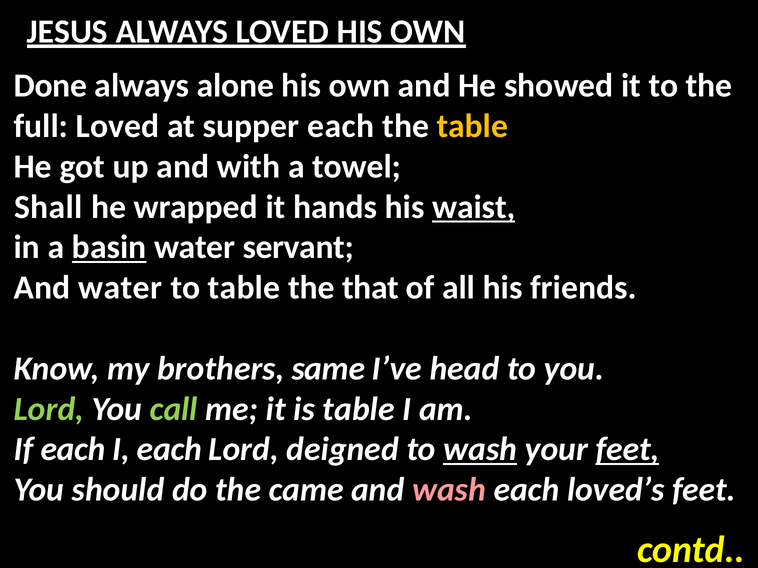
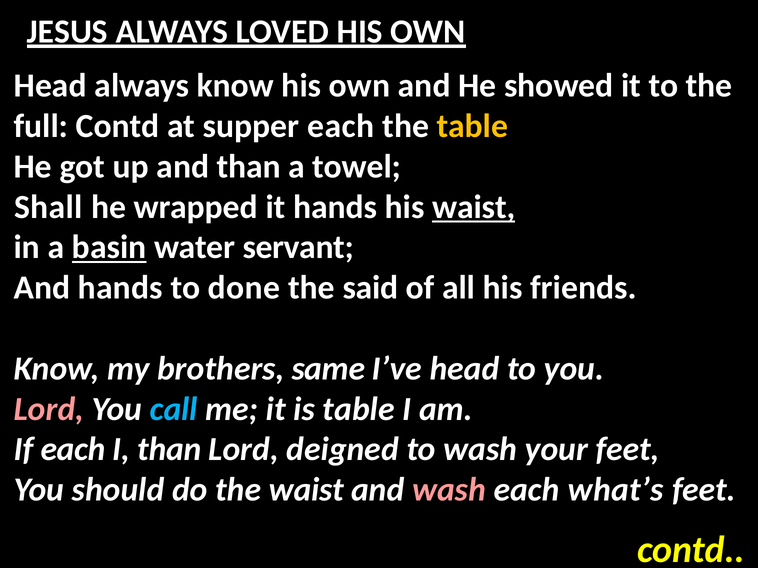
Done at (50, 86): Done -> Head
always alone: alone -> know
full Loved: Loved -> Contd
and with: with -> than
And water: water -> hands
to table: table -> done
that: that -> said
Lord at (49, 409) colour: light green -> pink
call colour: light green -> light blue
I each: each -> than
wash at (480, 450) underline: present -> none
feet at (627, 450) underline: present -> none
the came: came -> waist
loved’s: loved’s -> what’s
